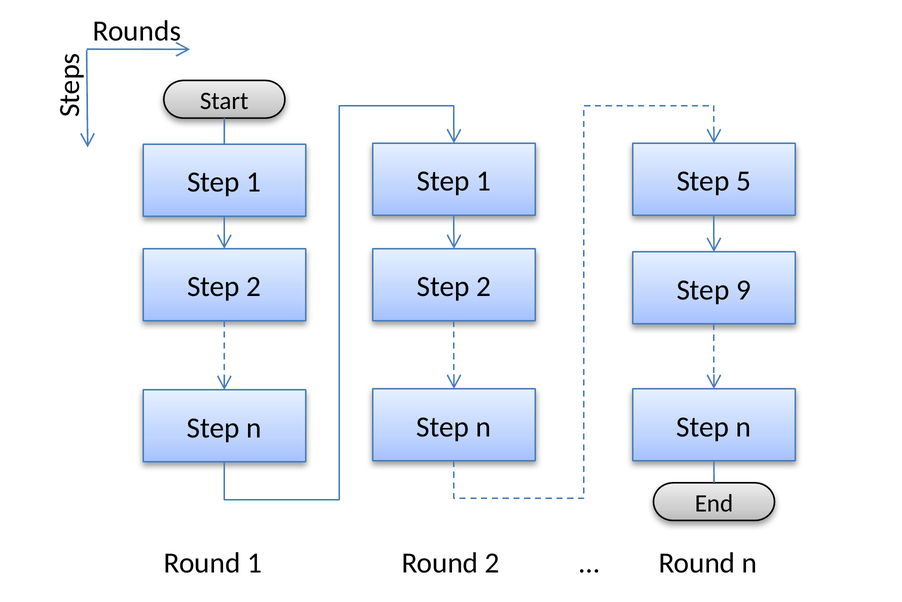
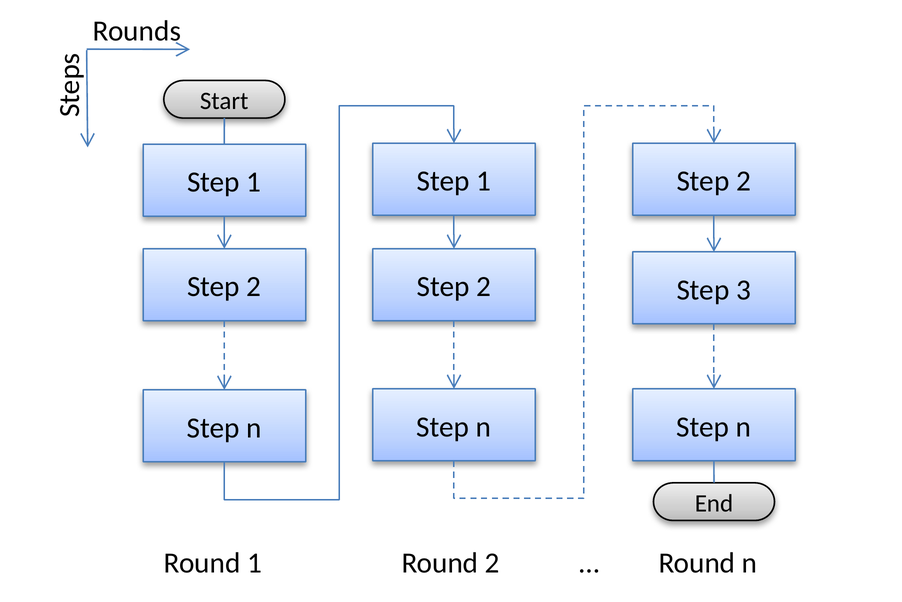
5 at (743, 181): 5 -> 2
9: 9 -> 3
